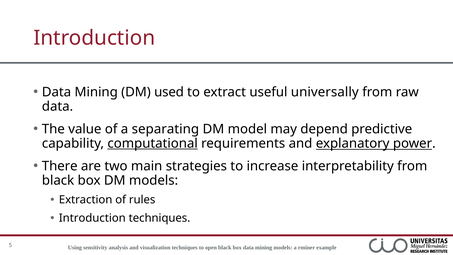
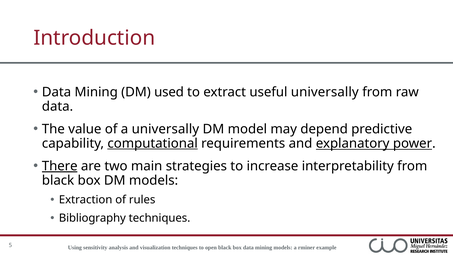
a separating: separating -> universally
There underline: none -> present
Introduction at (92, 218): Introduction -> Bibliography
